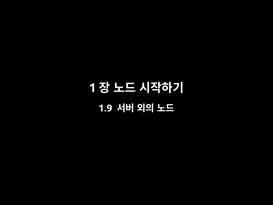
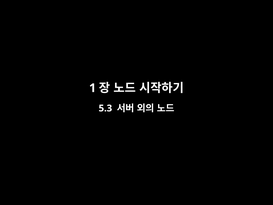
1.9: 1.9 -> 5.3
